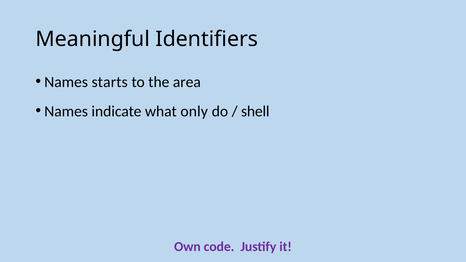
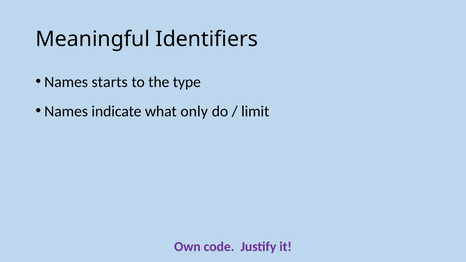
area: area -> type
shell: shell -> limit
